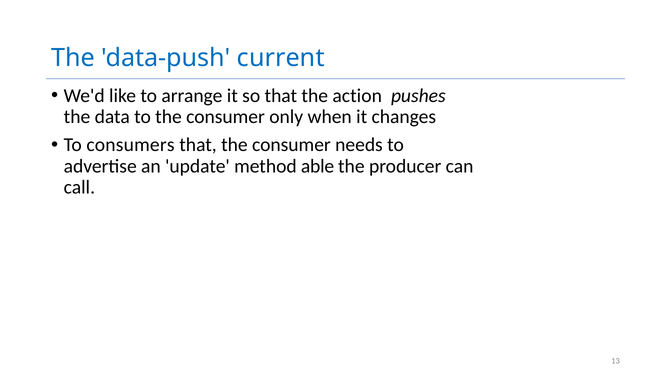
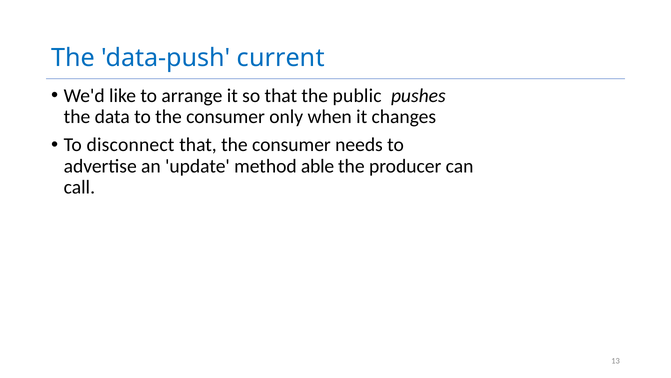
action: action -> public
consumers: consumers -> disconnect
